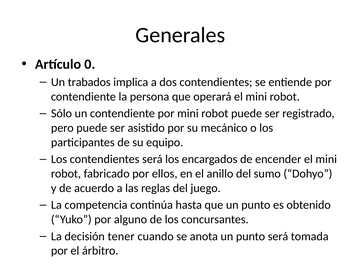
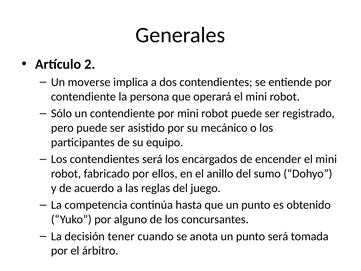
0: 0 -> 2
trabados: trabados -> moverse
